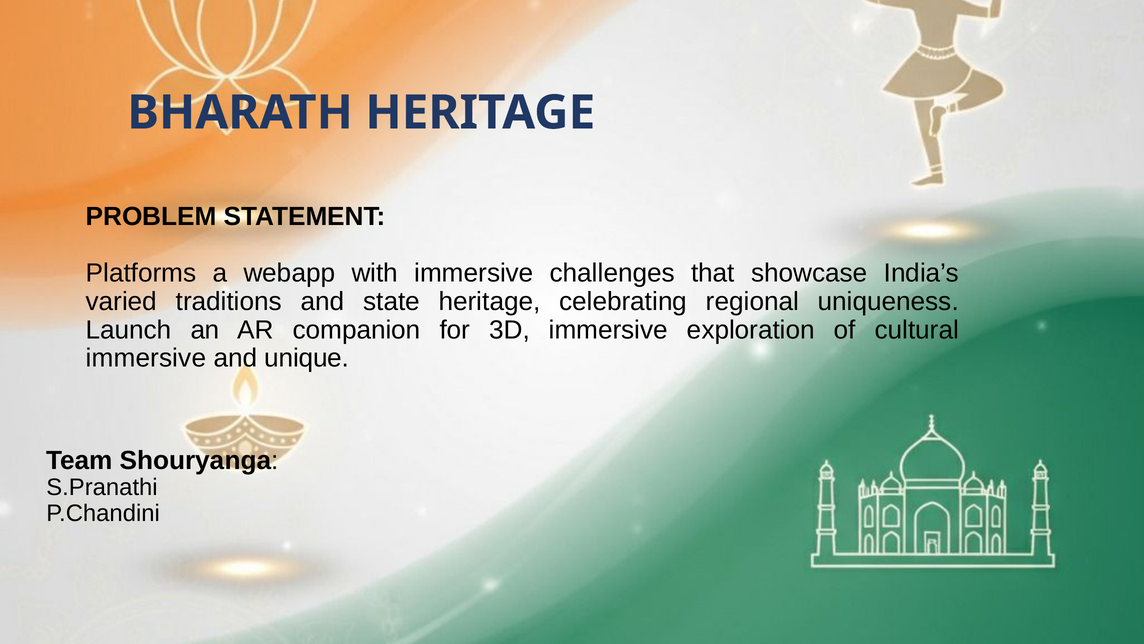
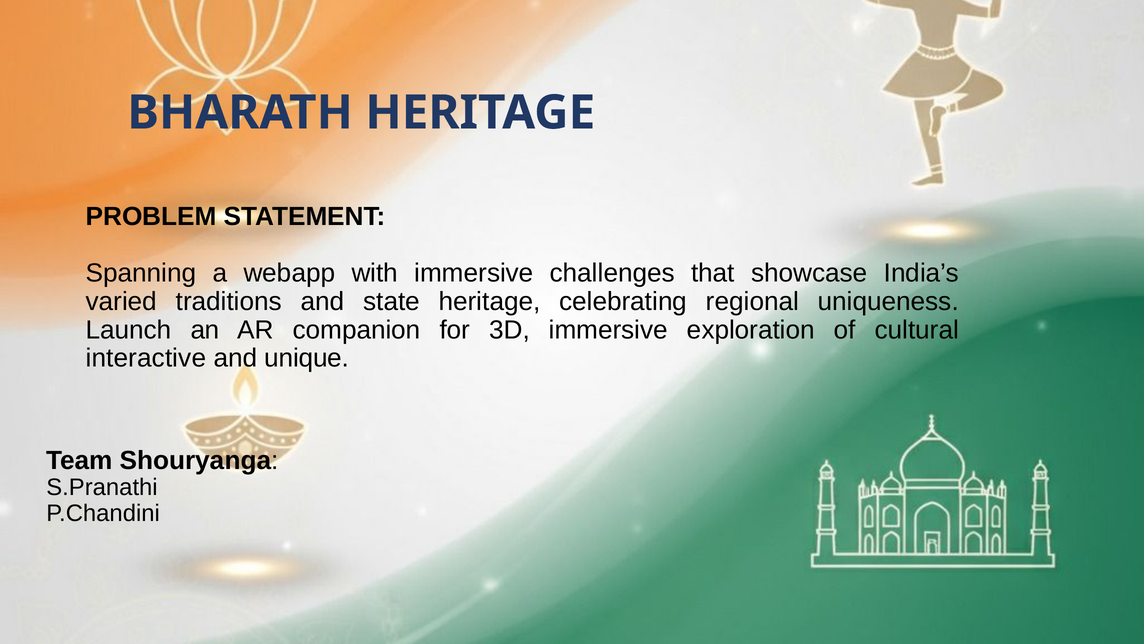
Platforms: Platforms -> Spanning
immersive at (146, 358): immersive -> interactive
